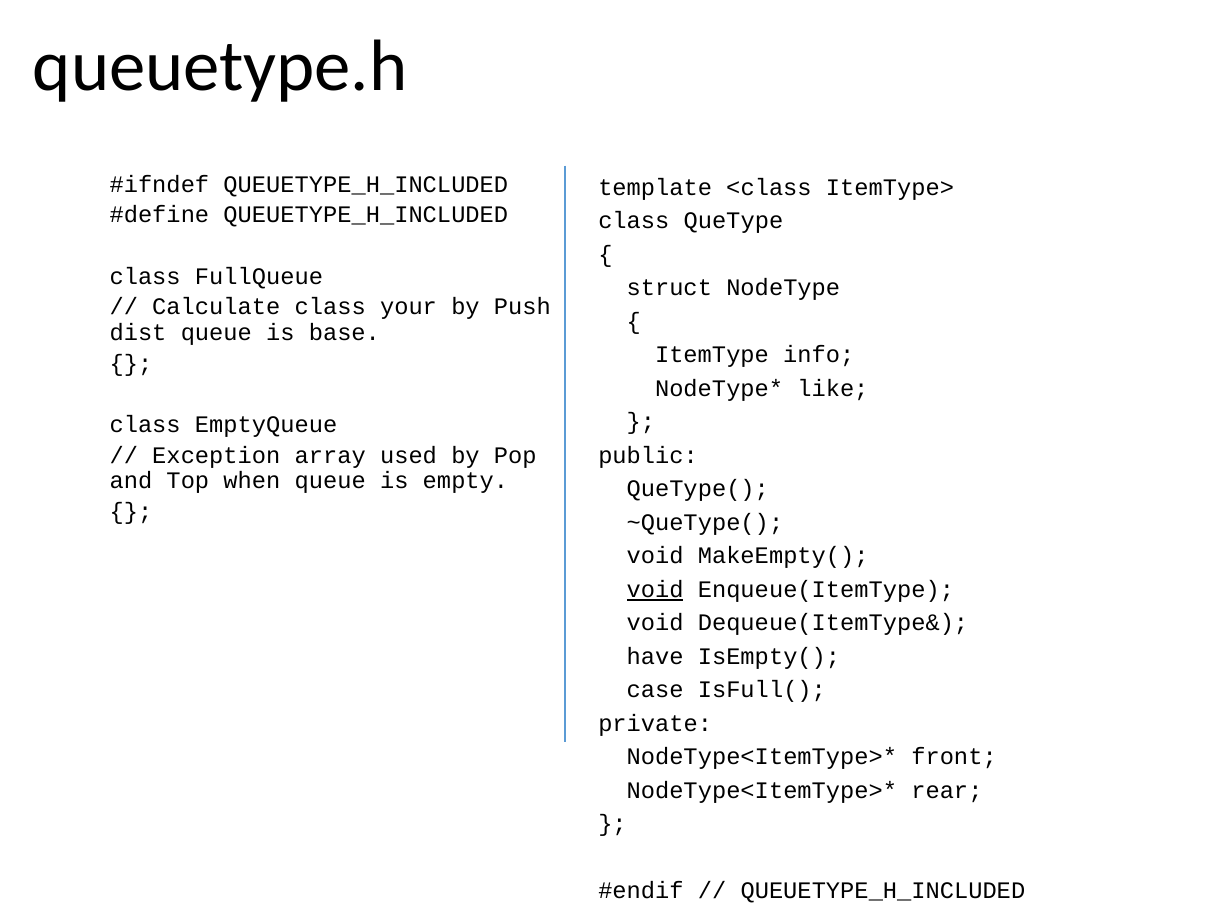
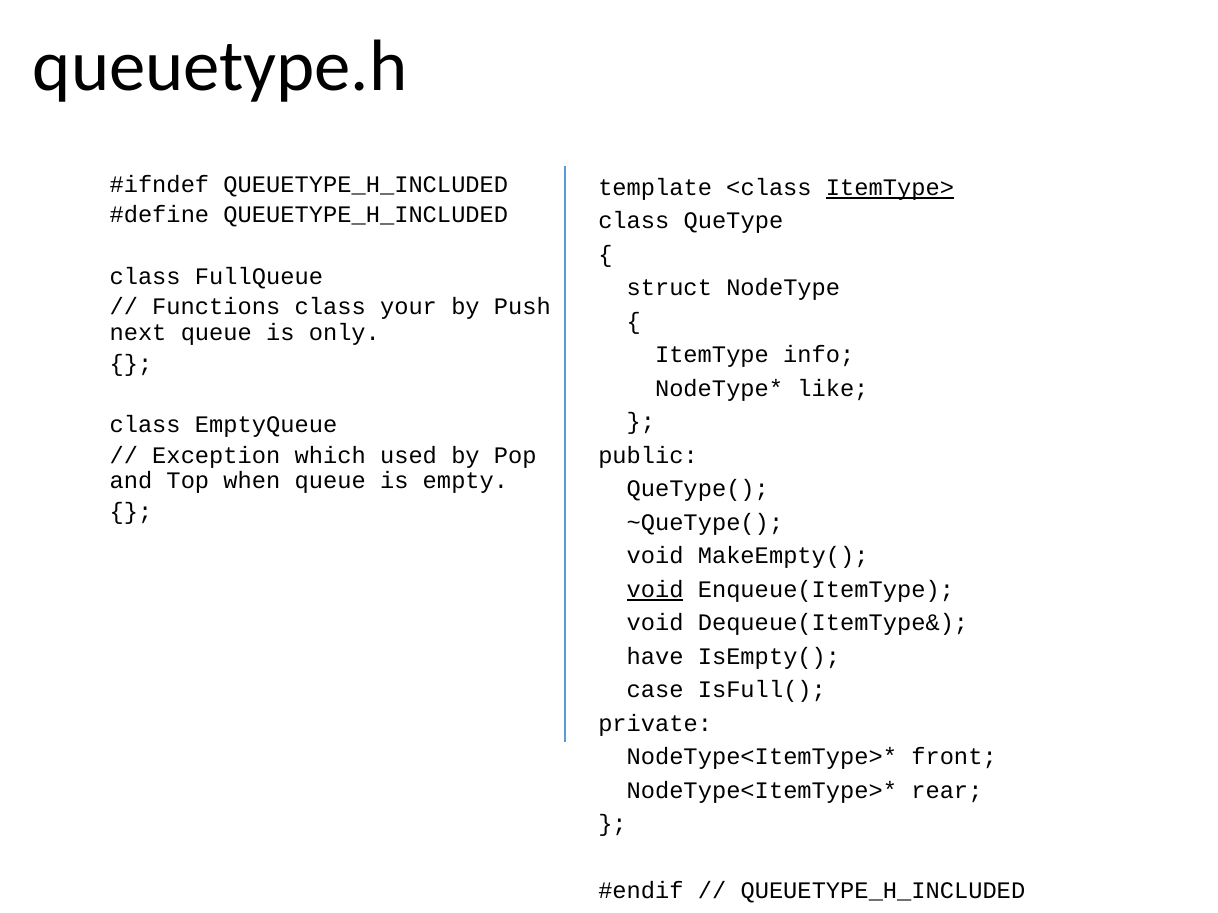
ItemType> underline: none -> present
Calculate: Calculate -> Functions
dist: dist -> next
base: base -> only
array: array -> which
